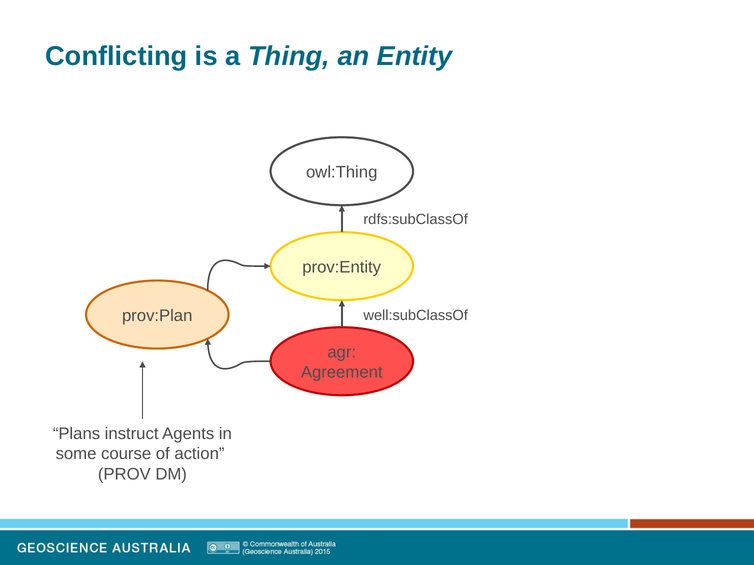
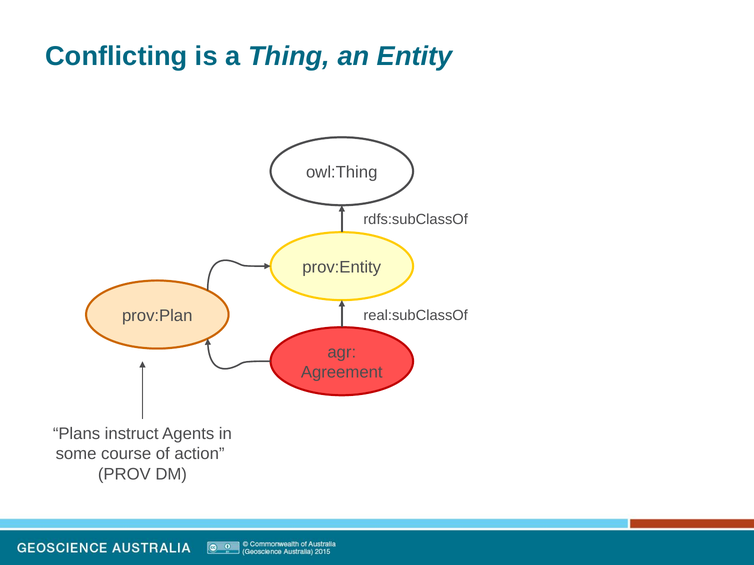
well:subClassOf: well:subClassOf -> real:subClassOf
